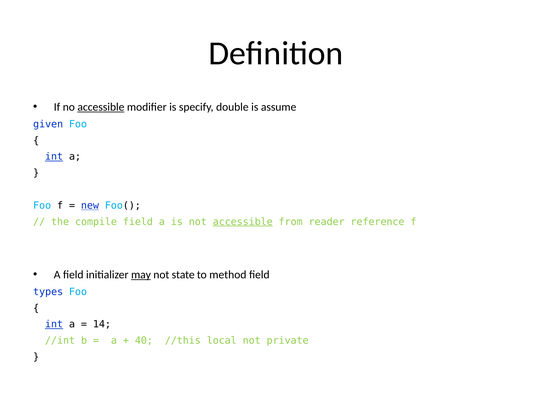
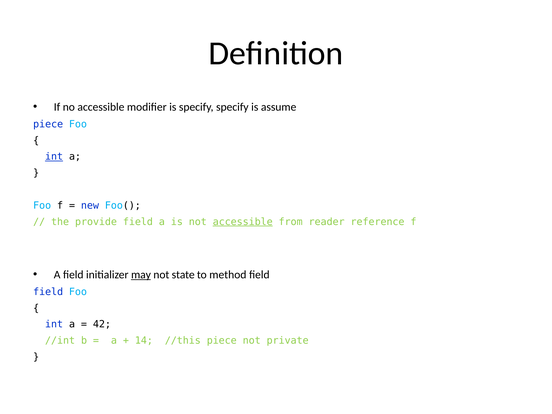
accessible at (101, 107) underline: present -> none
specify double: double -> specify
given at (48, 124): given -> piece
new underline: present -> none
compile: compile -> provide
types at (48, 292): types -> field
int at (54, 324) underline: present -> none
14: 14 -> 42
40: 40 -> 14
//this local: local -> piece
